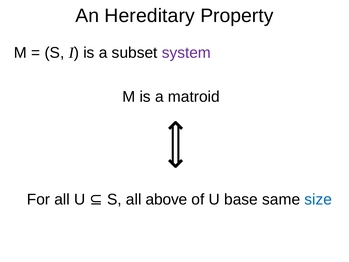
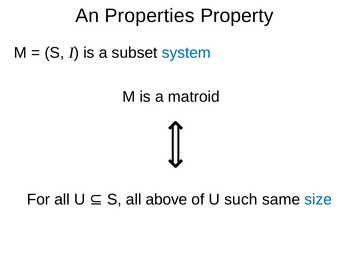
Hereditary: Hereditary -> Properties
system colour: purple -> blue
base: base -> such
